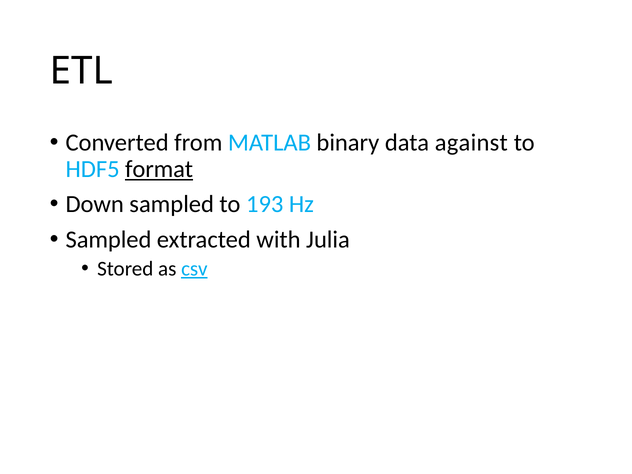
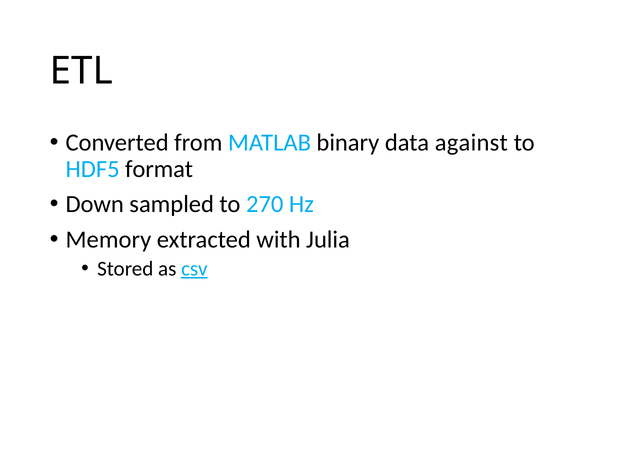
format underline: present -> none
193: 193 -> 270
Sampled at (108, 240): Sampled -> Memory
